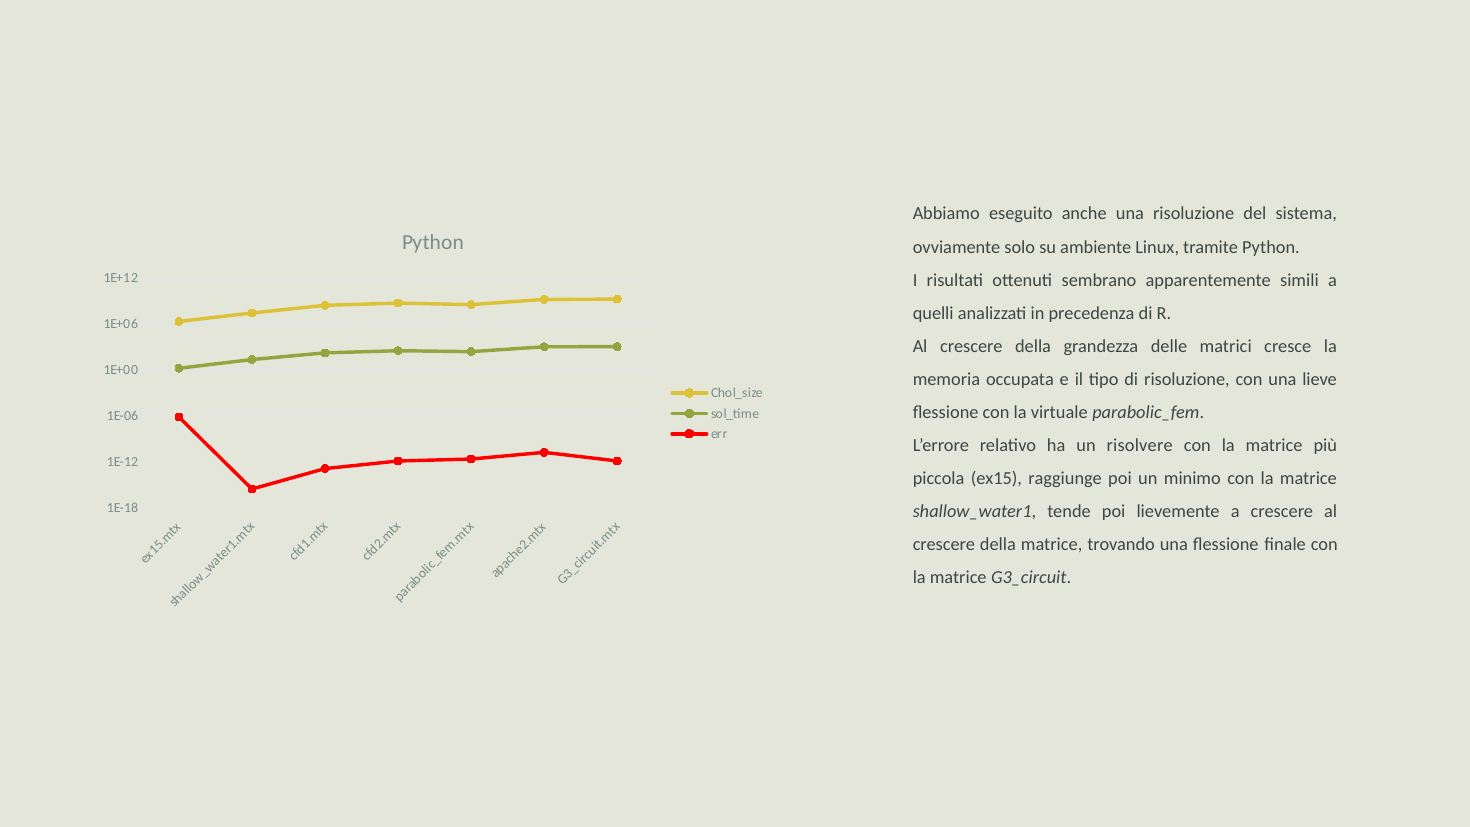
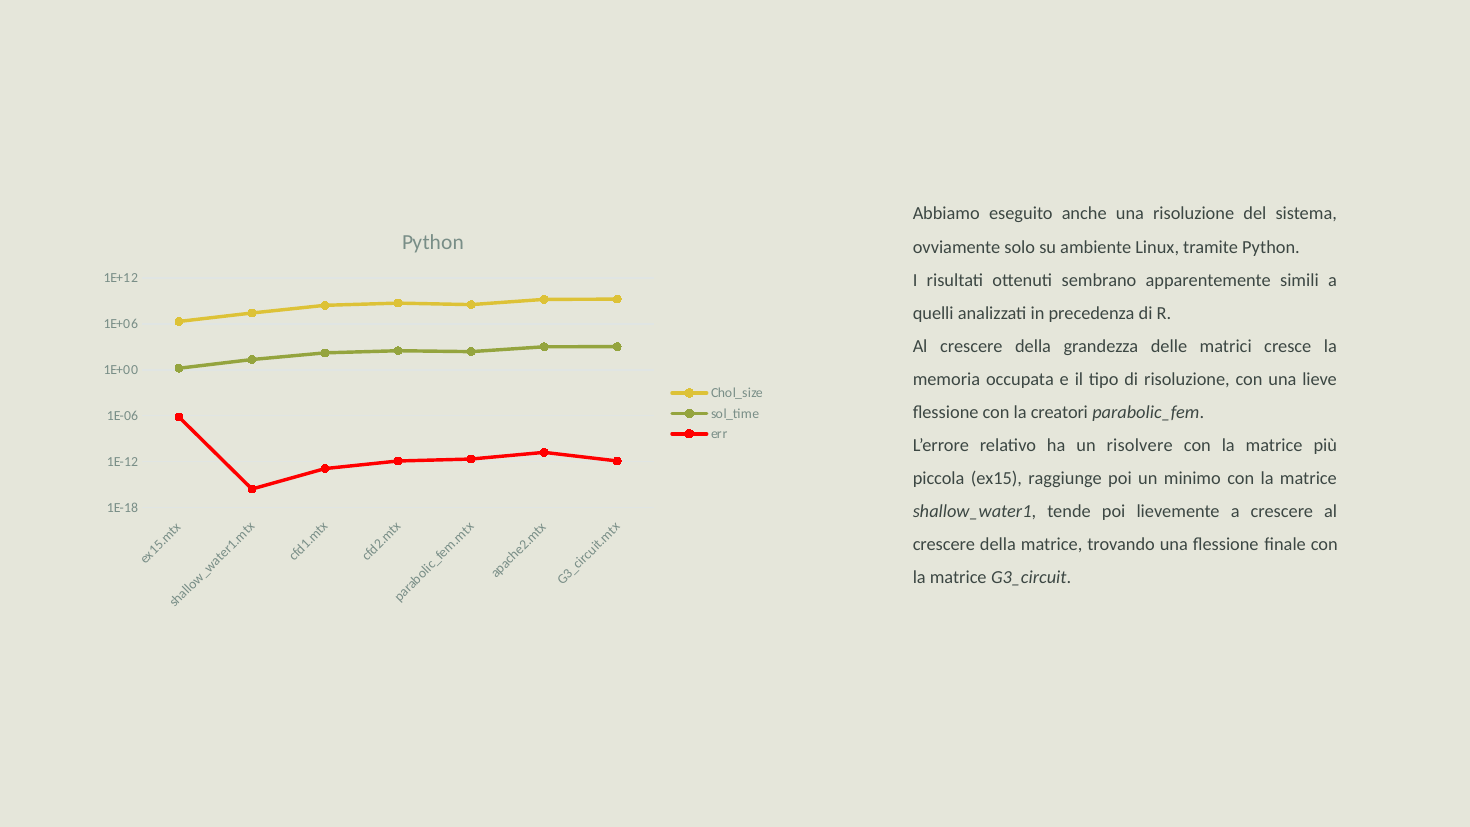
virtuale: virtuale -> creatori
